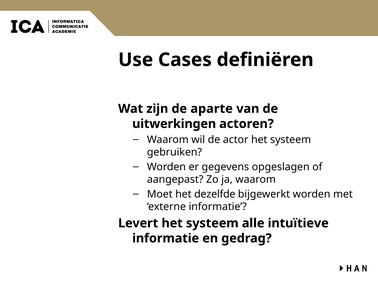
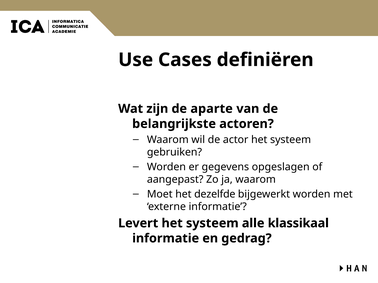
uitwerkingen: uitwerkingen -> belangrijkste
intuïtieve: intuïtieve -> klassikaal
